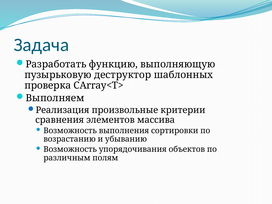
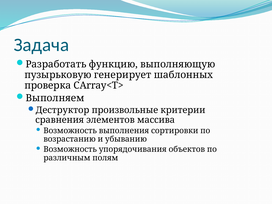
деструктор: деструктор -> генерирует
Реализация: Реализация -> Деструктор
